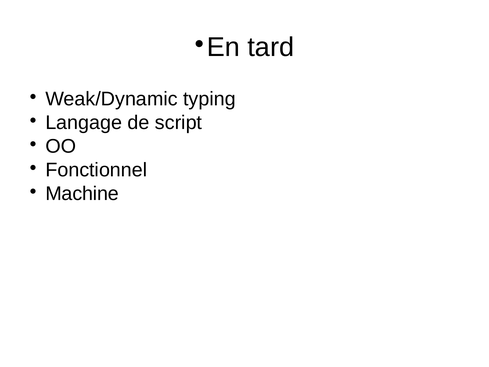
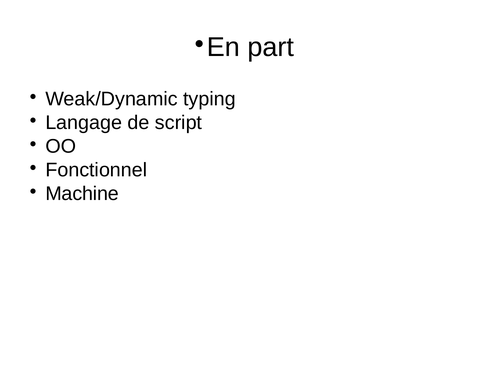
tard: tard -> part
